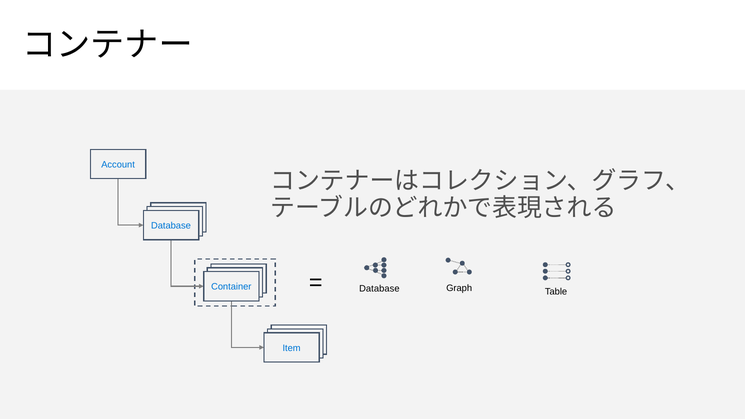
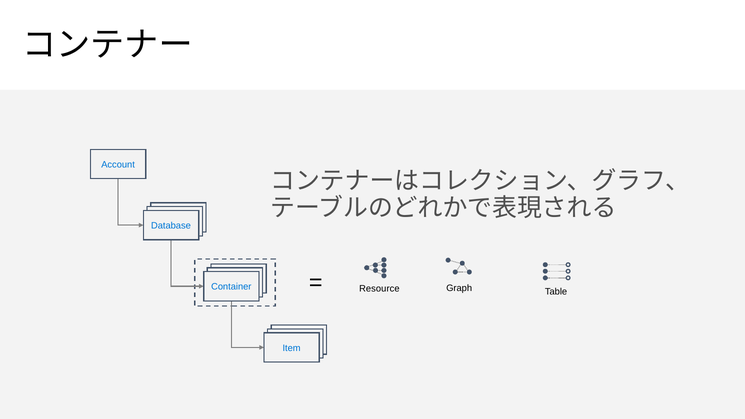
Database at (379, 289): Database -> Resource
